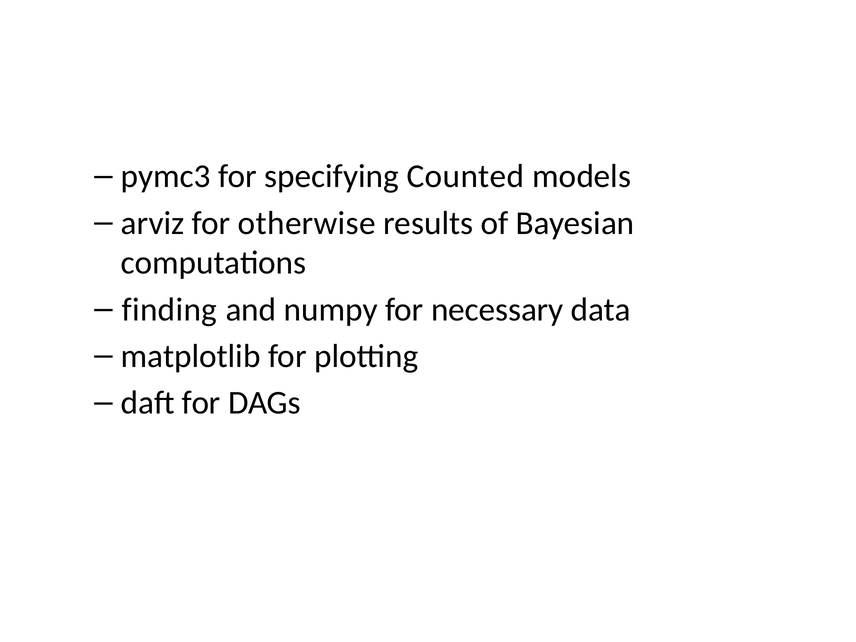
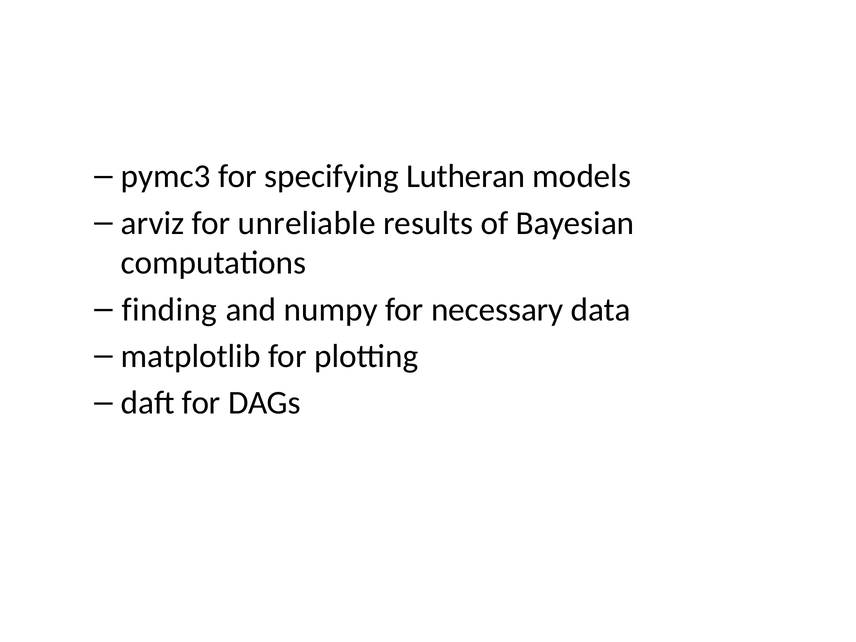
Counted: Counted -> Lutheran
otherwise: otherwise -> unreliable
